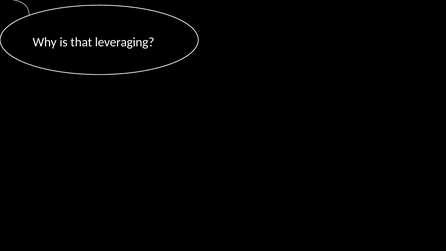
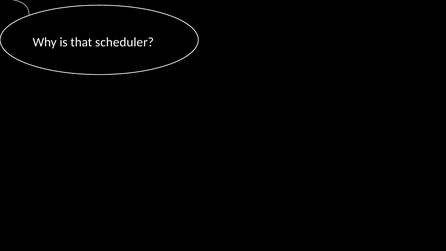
leveraging: leveraging -> scheduler
